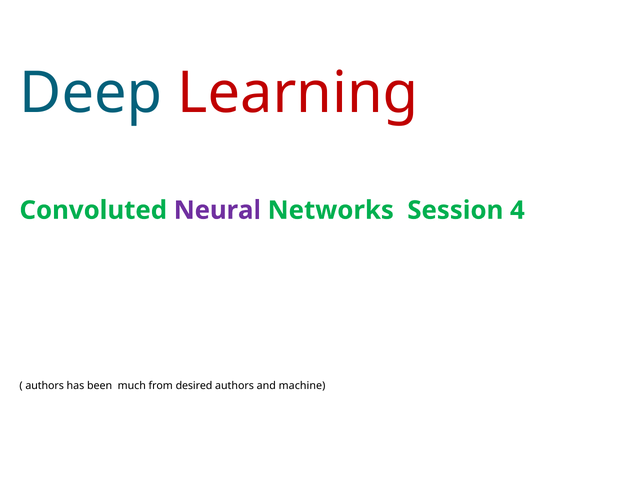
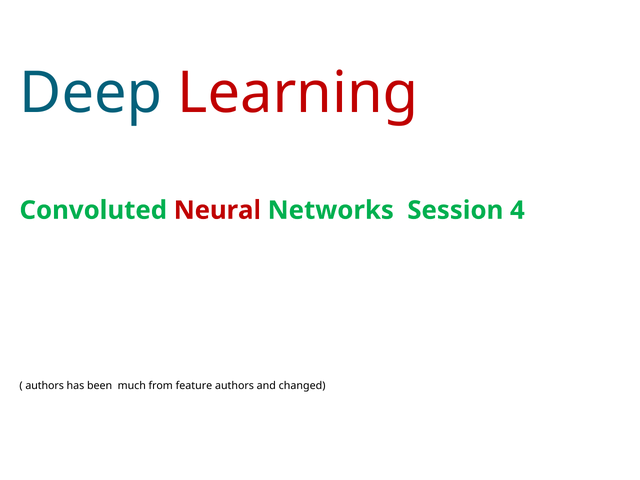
Neural colour: purple -> red
desired: desired -> feature
machine: machine -> changed
